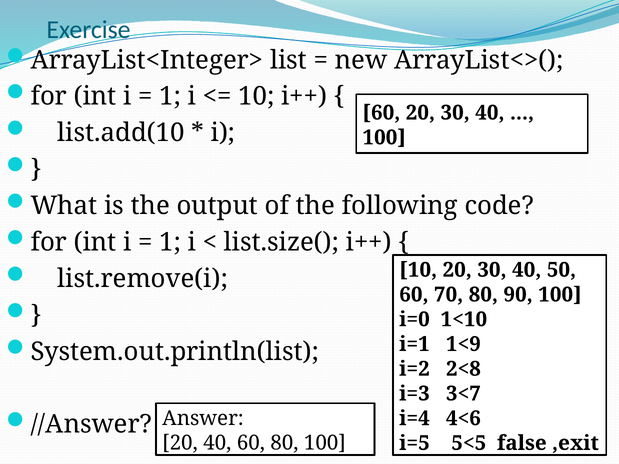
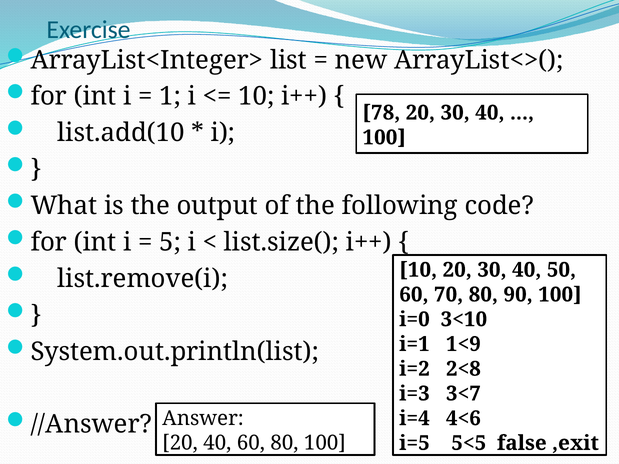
60 at (381, 113): 60 -> 78
1 at (170, 242): 1 -> 5
1<10: 1<10 -> 3<10
